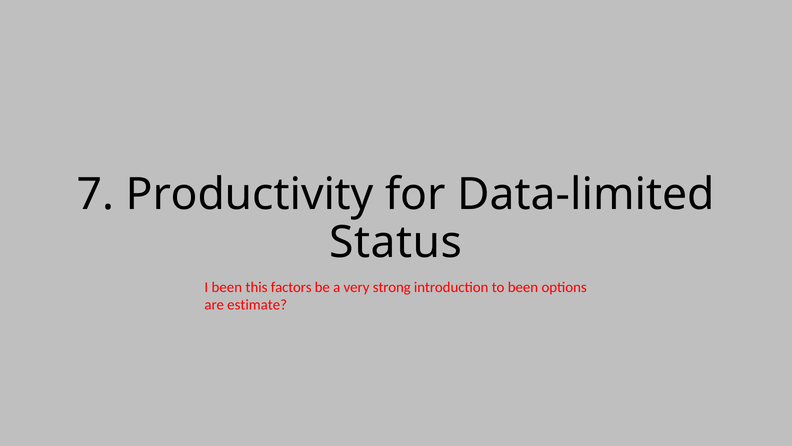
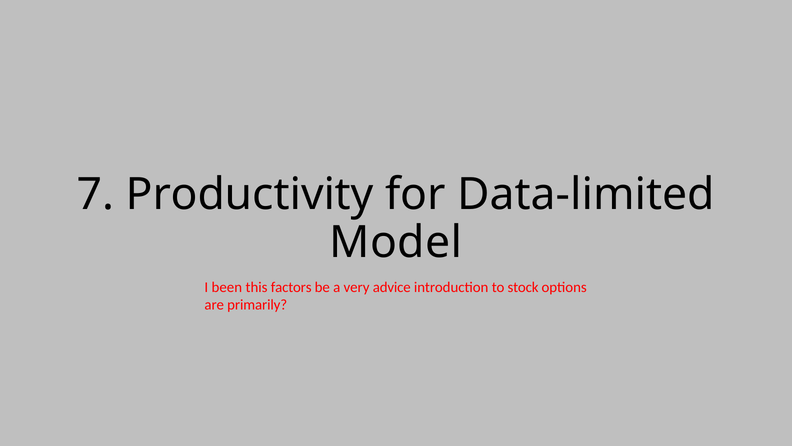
Status: Status -> Model
strong: strong -> advice
to been: been -> stock
estimate: estimate -> primarily
